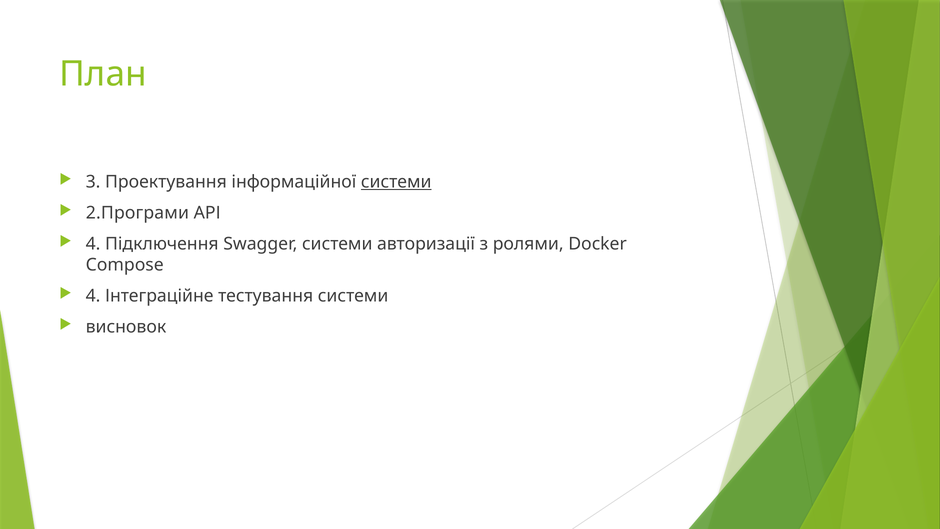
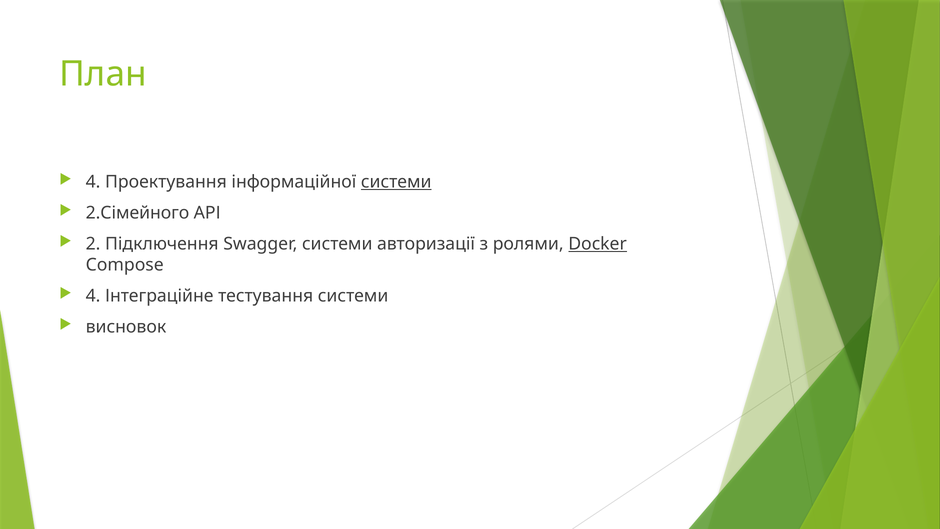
3 at (93, 182): 3 -> 4
2.Програми: 2.Програми -> 2.Сімейного
4 at (93, 244): 4 -> 2
Docker underline: none -> present
